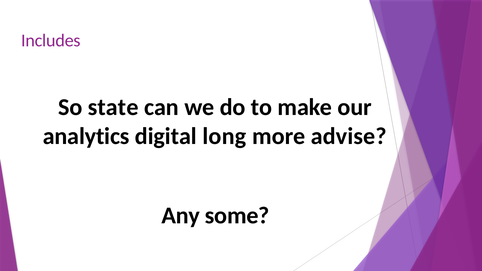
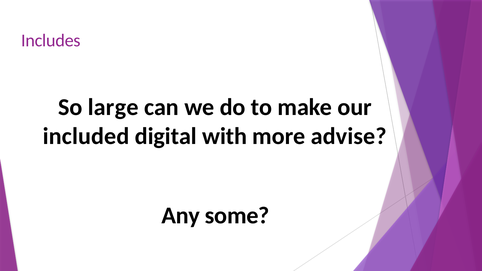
state: state -> large
analytics: analytics -> included
long: long -> with
